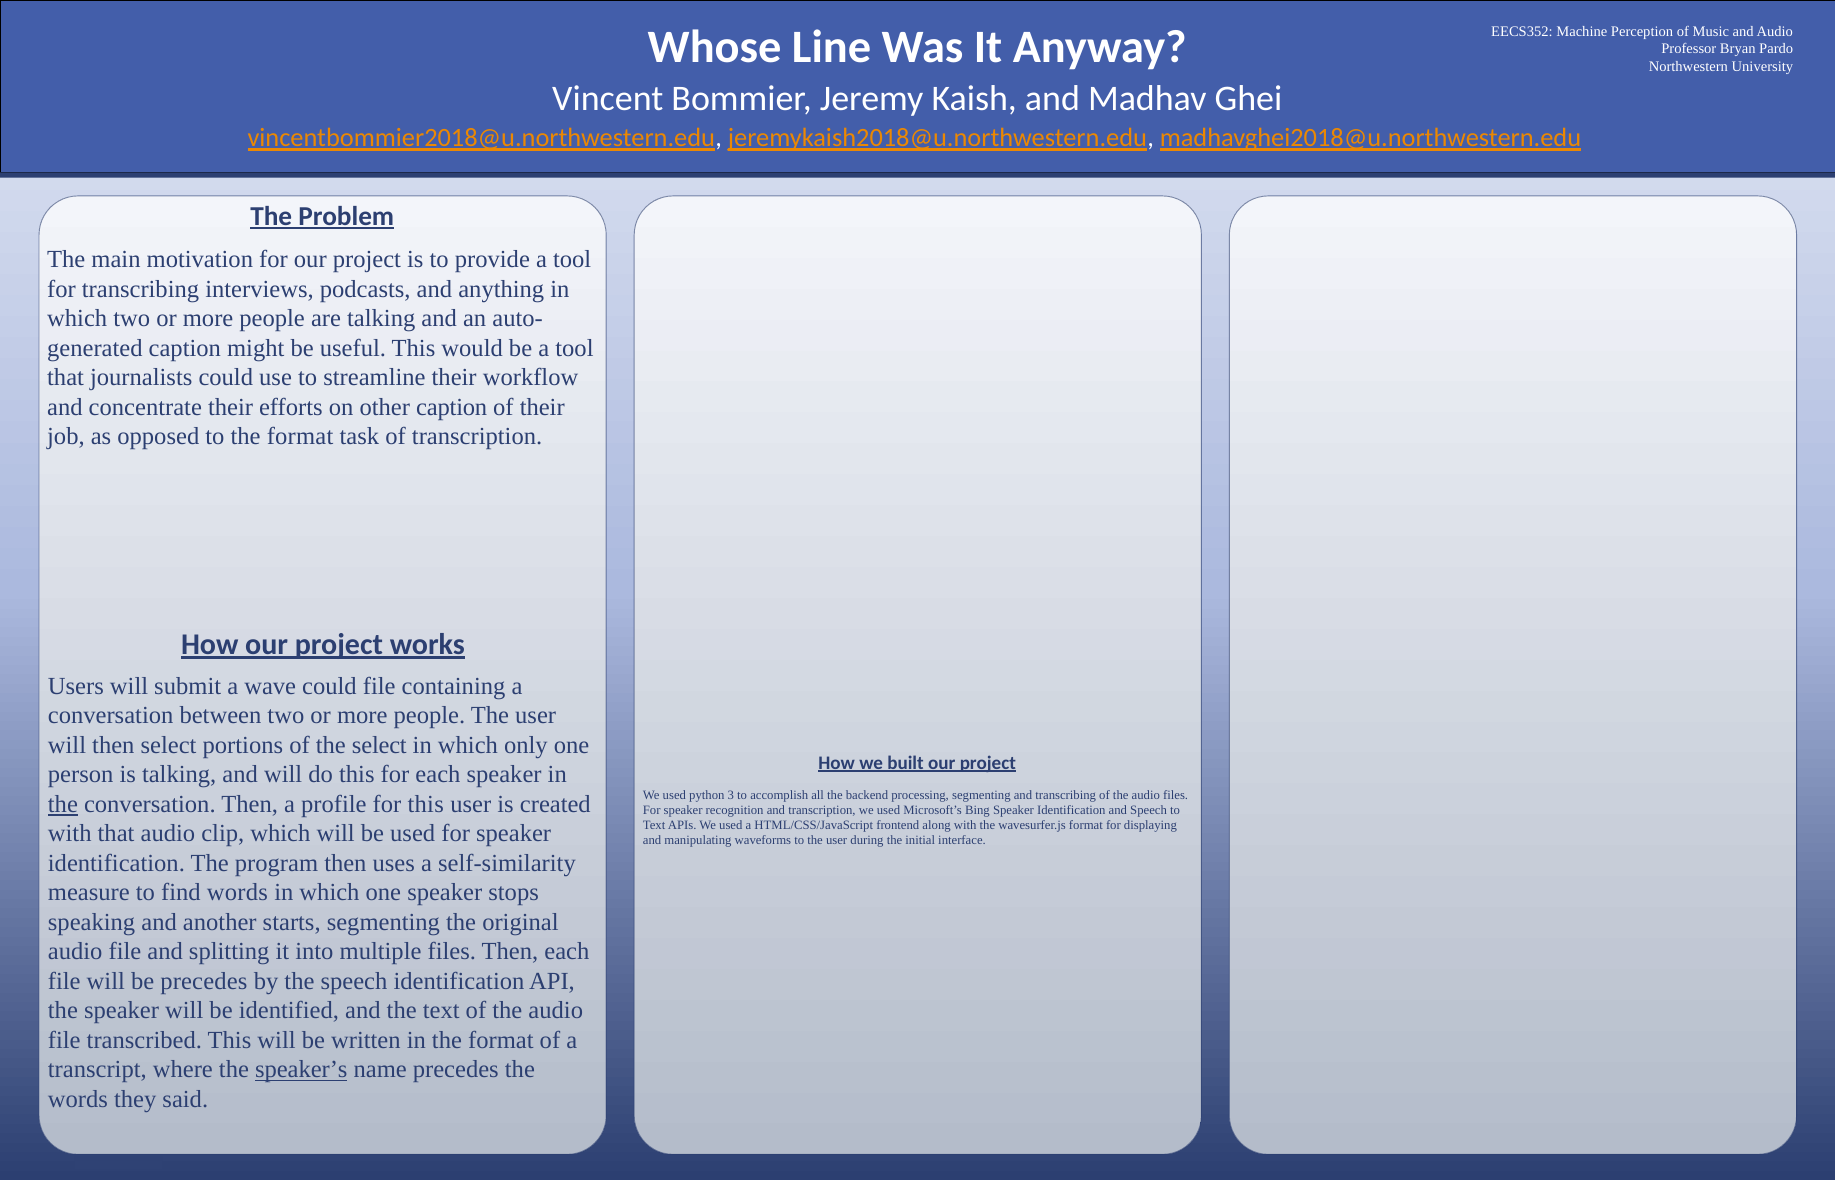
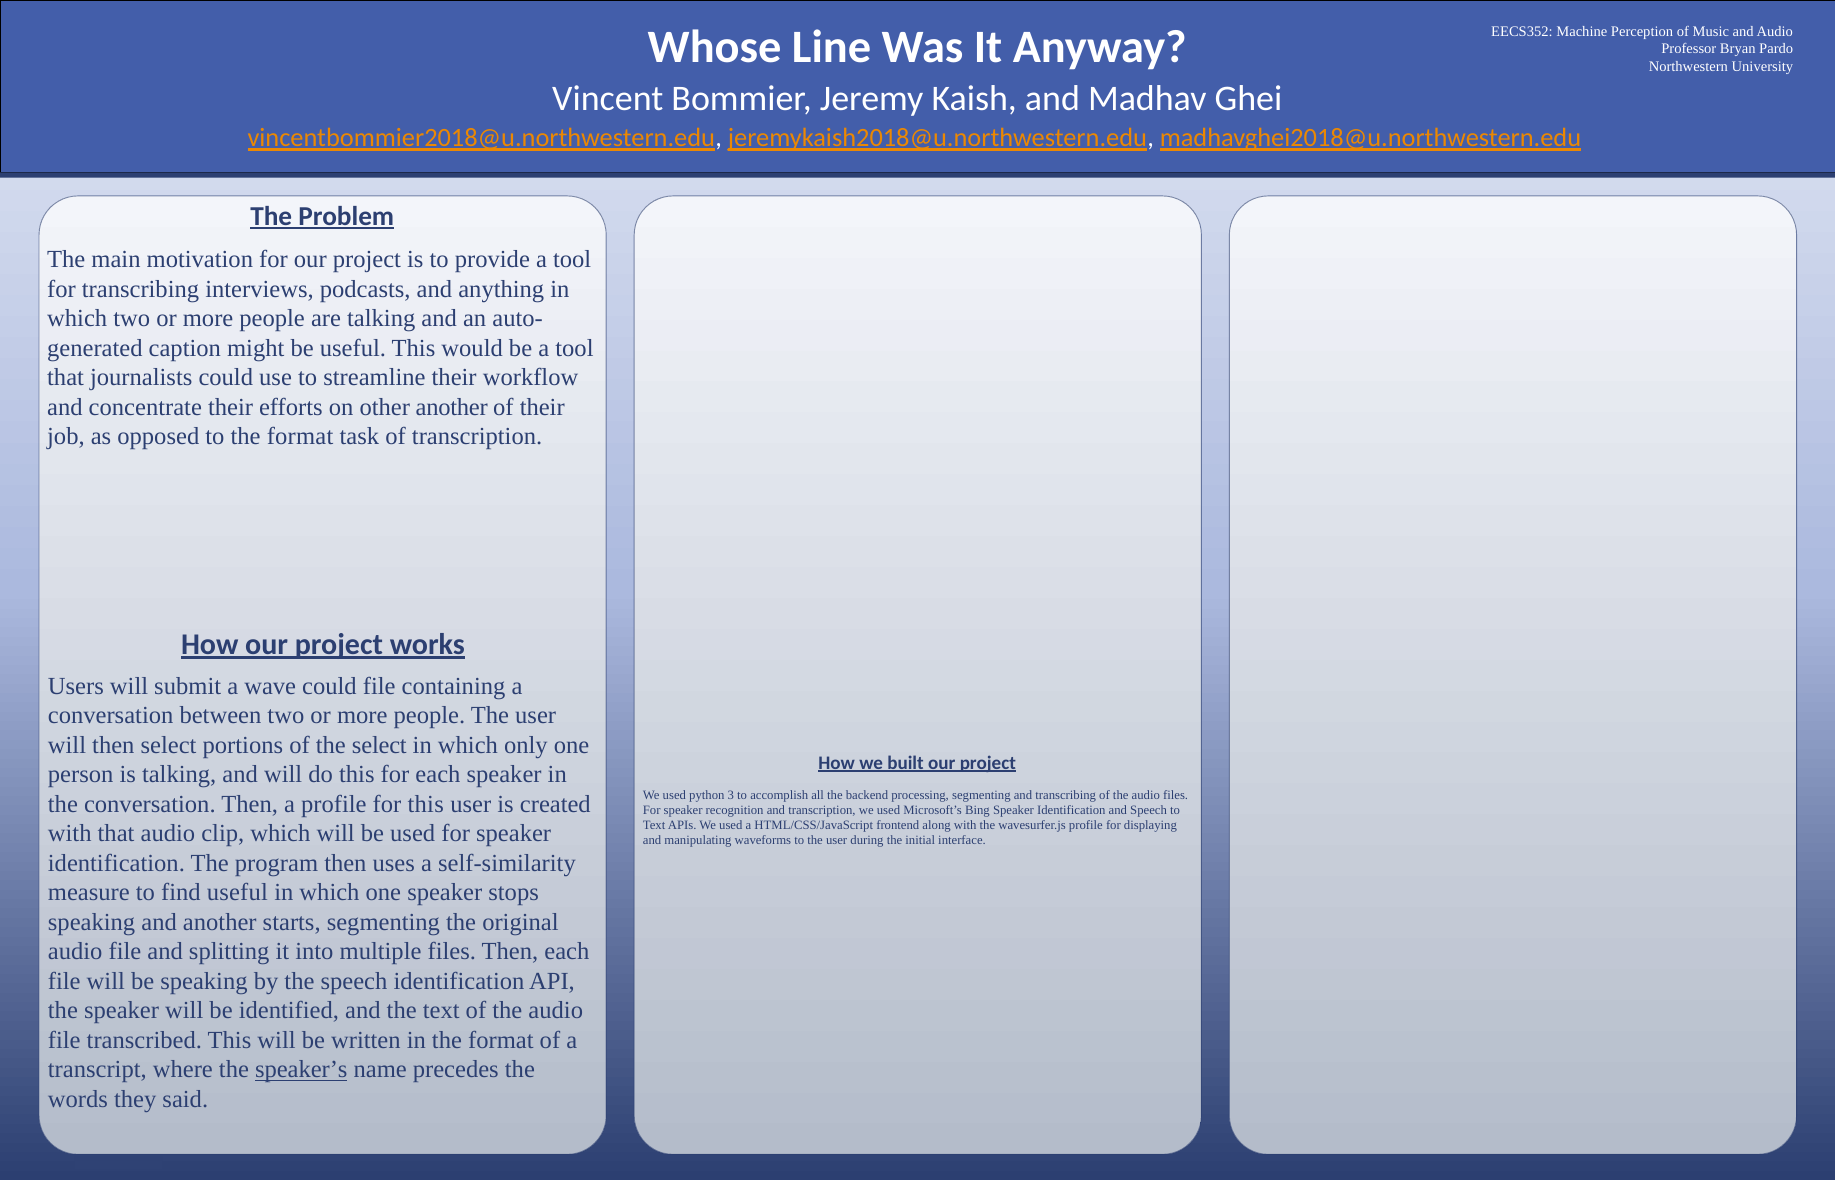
other caption: caption -> another
the at (63, 804) underline: present -> none
wavesurfer.js format: format -> profile
find words: words -> useful
be precedes: precedes -> speaking
